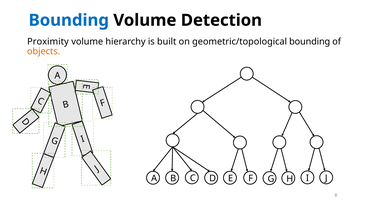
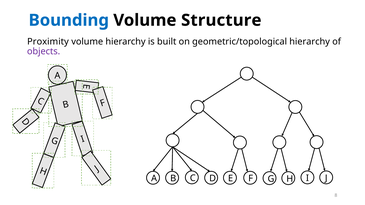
Detection: Detection -> Structure
geometric/topological bounding: bounding -> hierarchy
objects colour: orange -> purple
